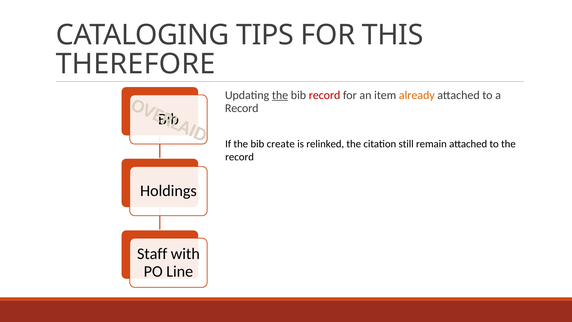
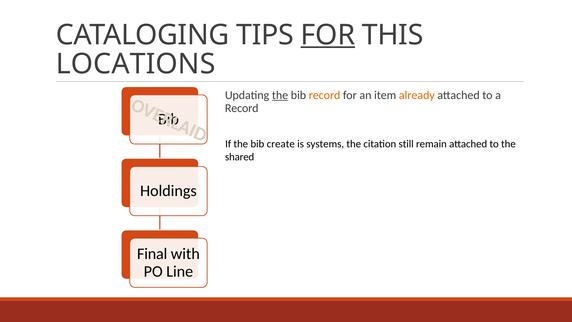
FOR at (328, 35) underline: none -> present
THEREFORE: THEREFORE -> LOCATIONS
record at (325, 95) colour: red -> orange
relinked: relinked -> systems
record at (240, 157): record -> shared
Staff: Staff -> Final
